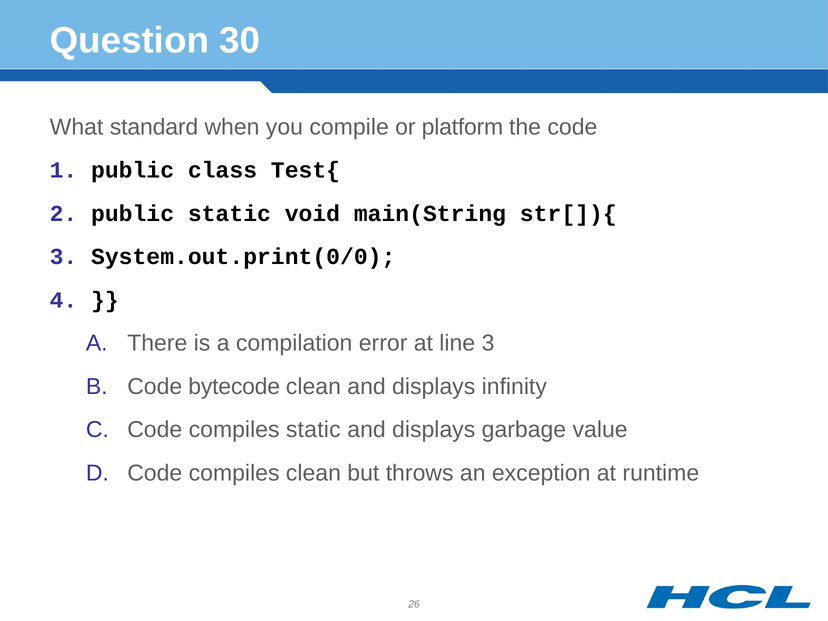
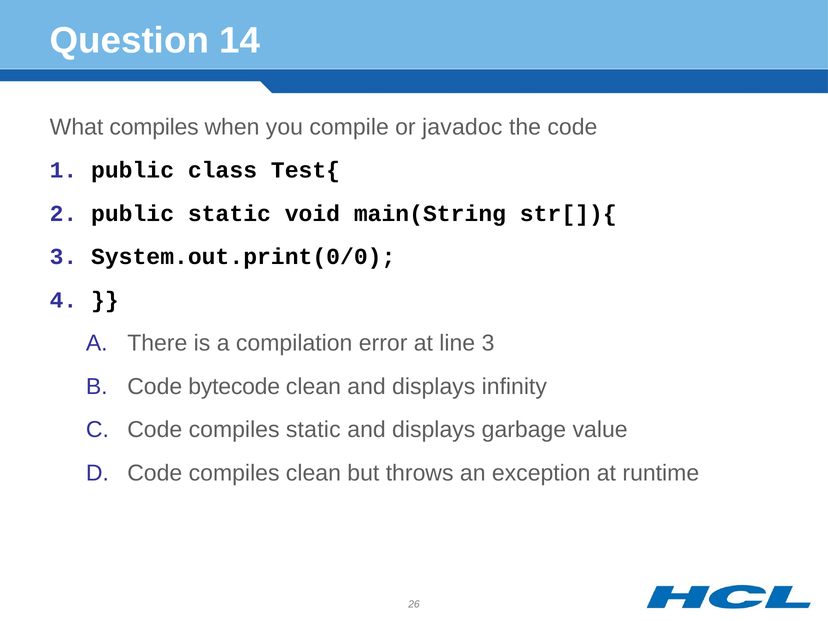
30: 30 -> 14
What standard: standard -> compiles
platform: platform -> javadoc
